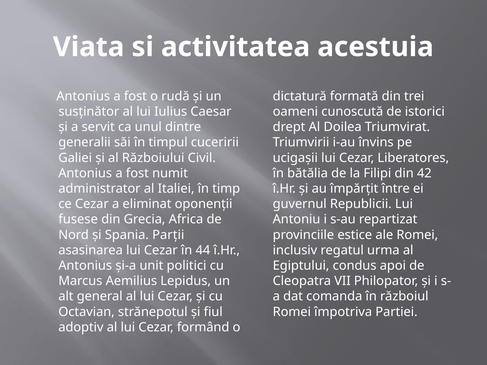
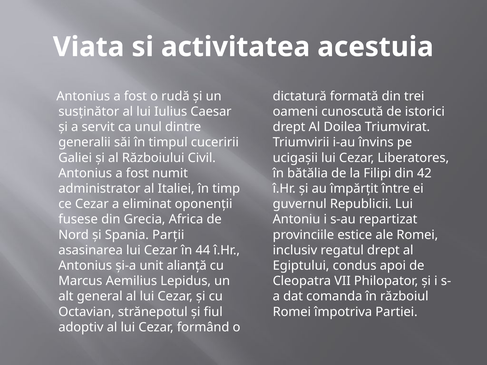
regatul urma: urma -> drept
politici: politici -> alianță
